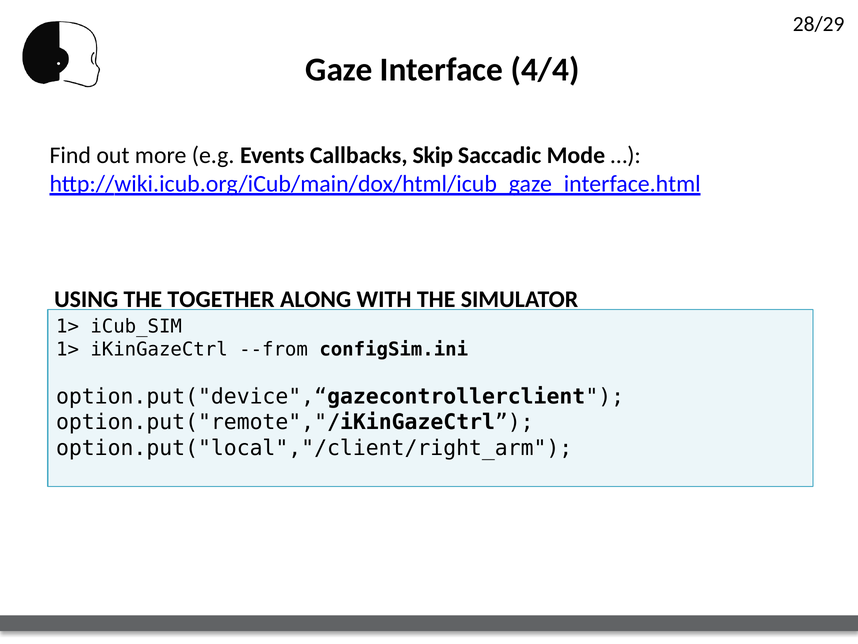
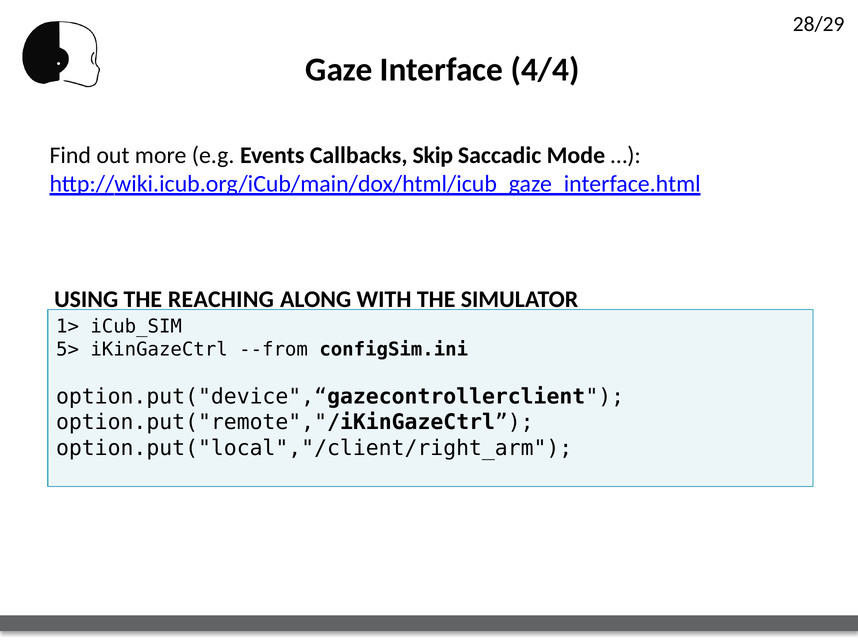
TOGETHER: TOGETHER -> REACHING
1> at (68, 349): 1> -> 5>
